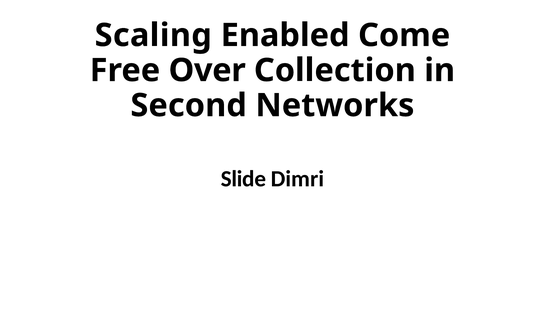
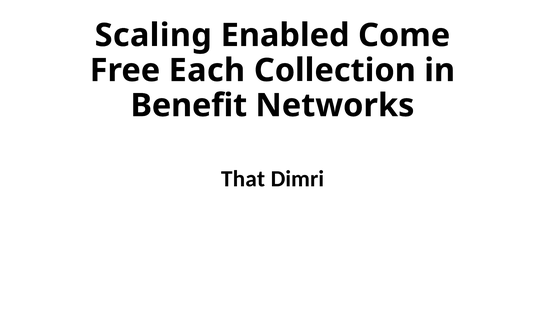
Over: Over -> Each
Second: Second -> Benefit
Slide: Slide -> That
